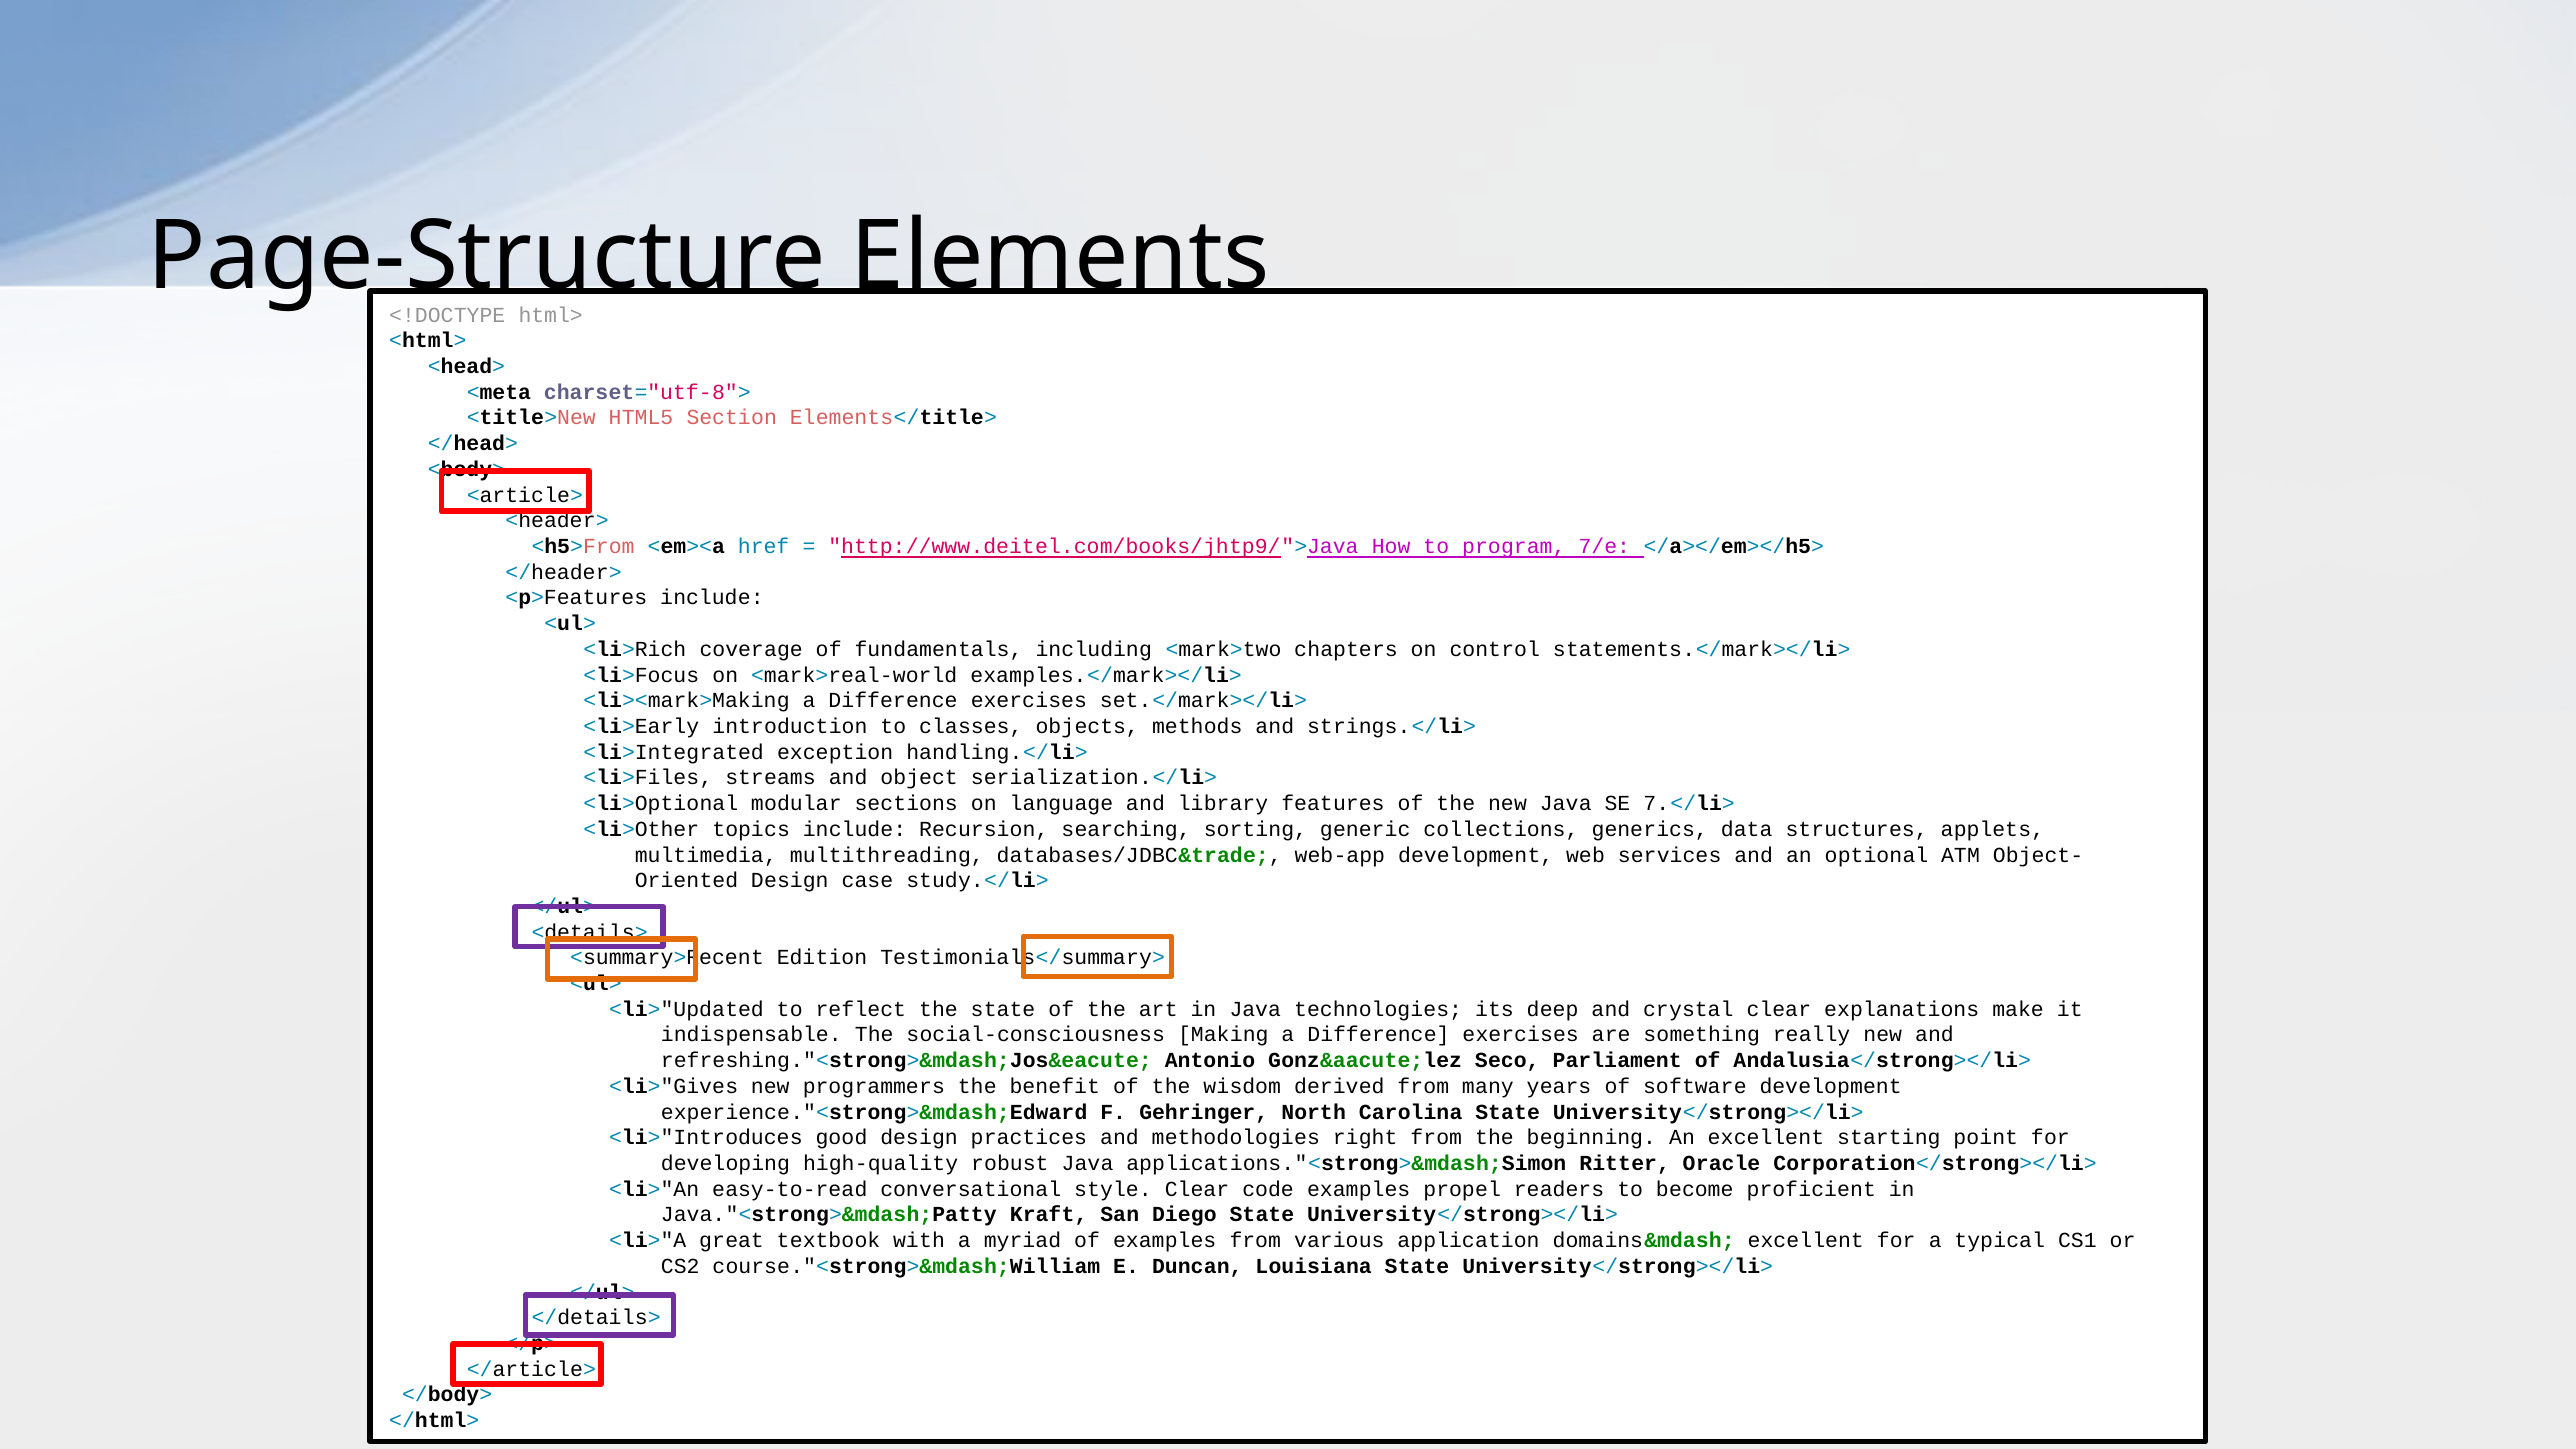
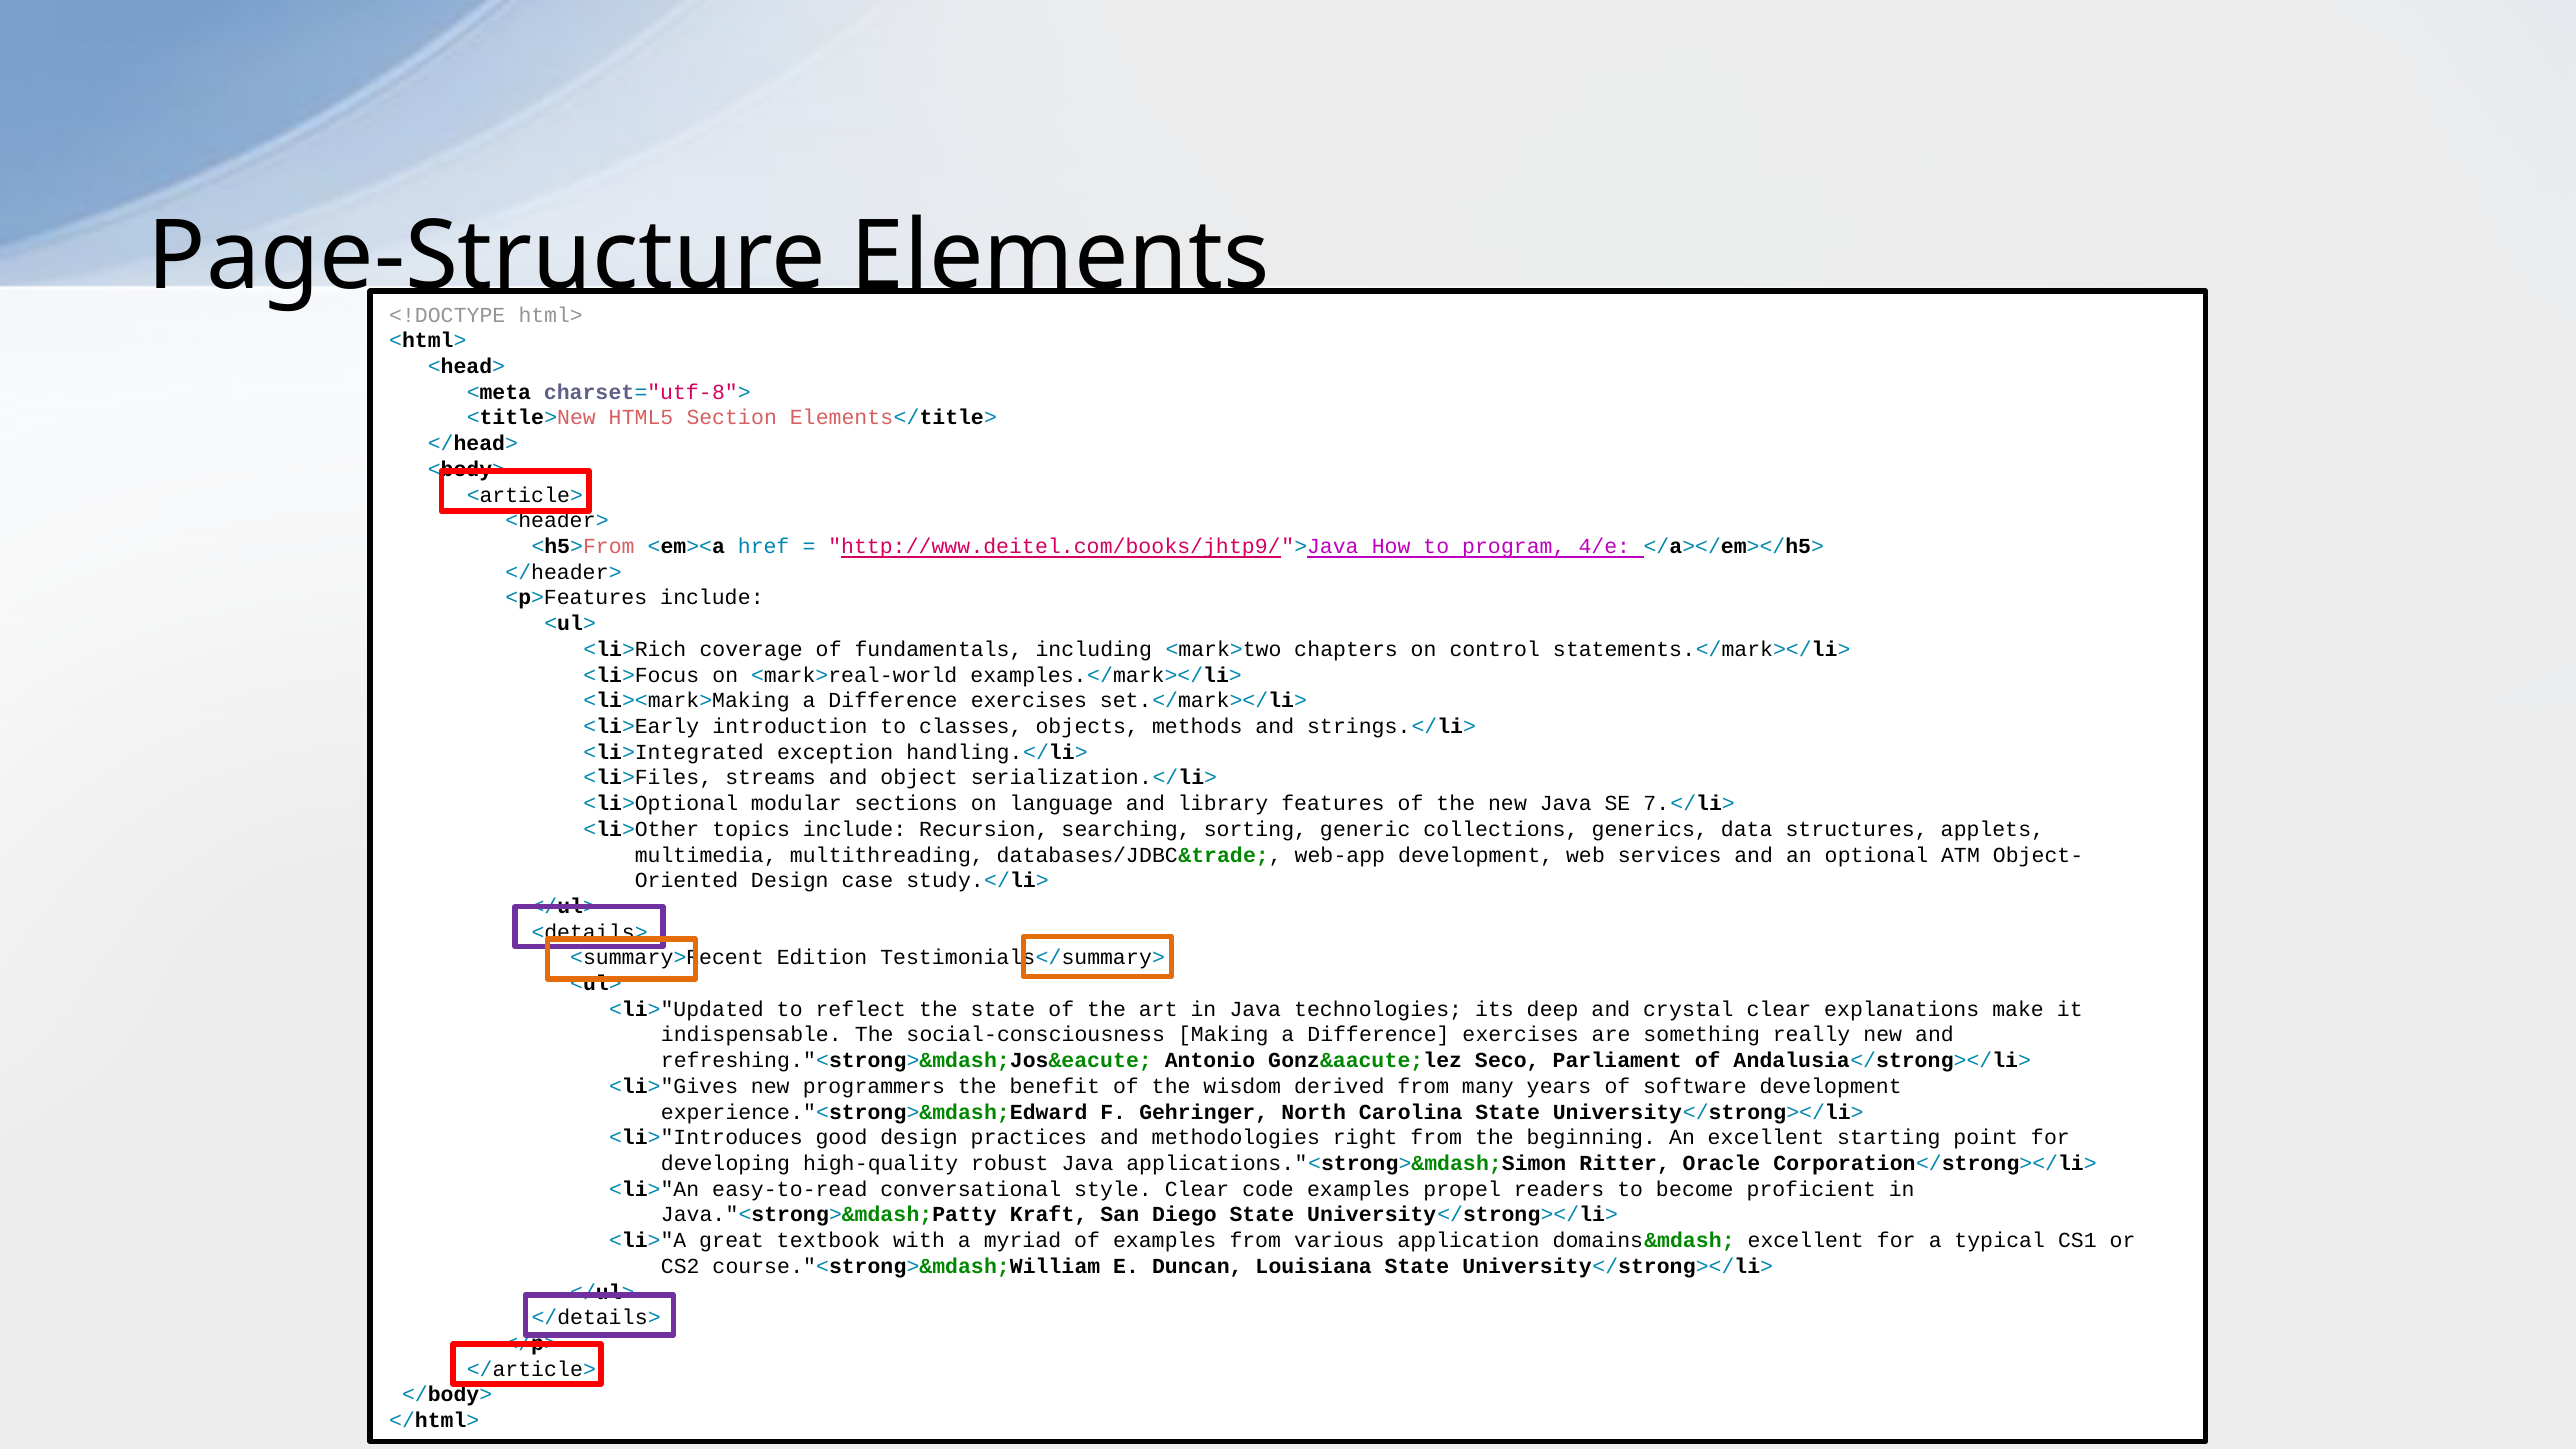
7/e: 7/e -> 4/e
